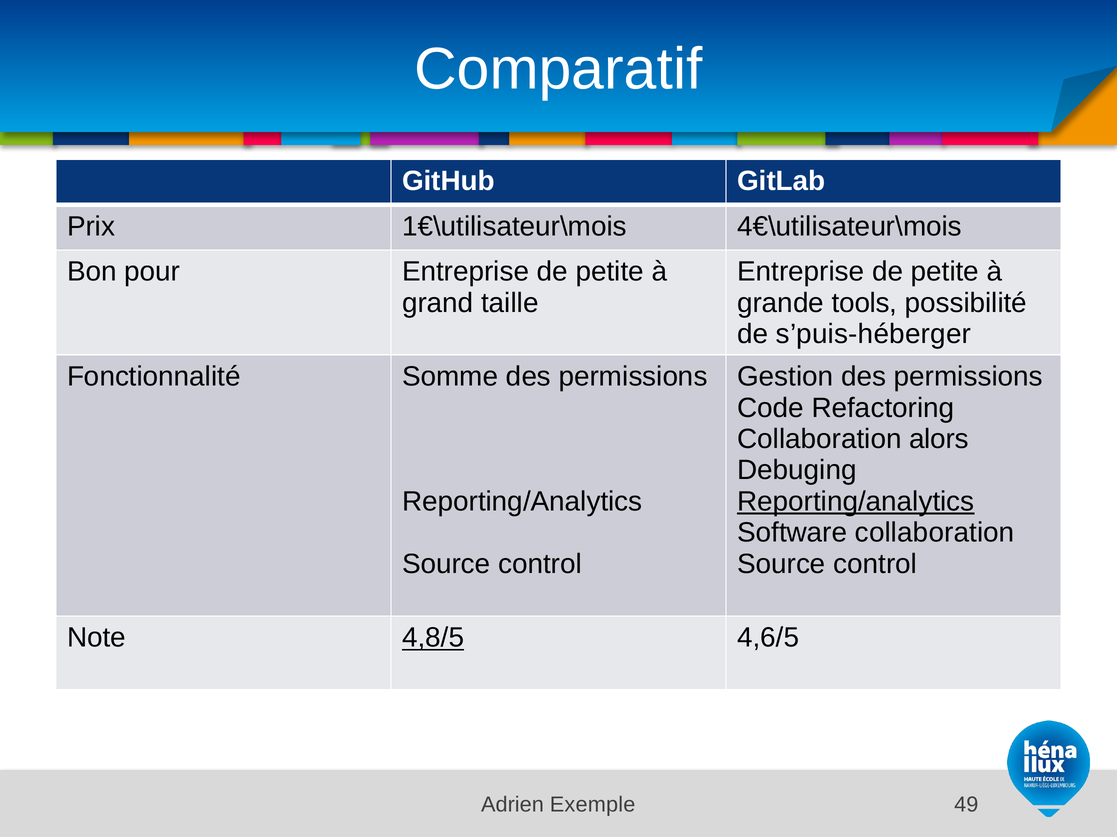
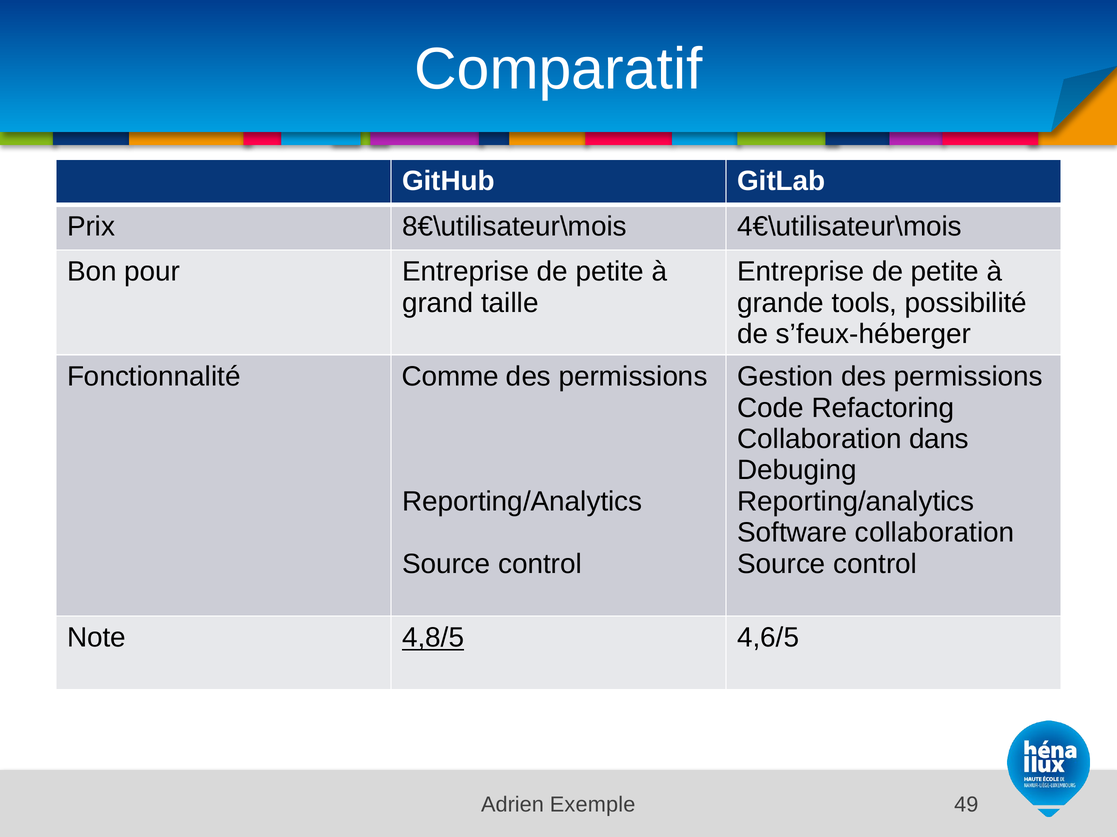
1€\utilisateur\mois: 1€\utilisateur\mois -> 8€\utilisateur\mois
s’puis-héberger: s’puis-héberger -> s’feux-héberger
Somme: Somme -> Comme
alors: alors -> dans
Reporting/analytics at (856, 502) underline: present -> none
